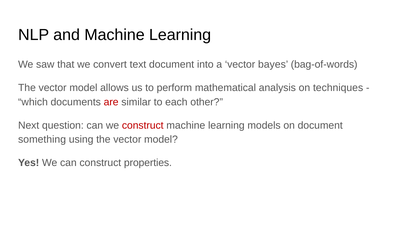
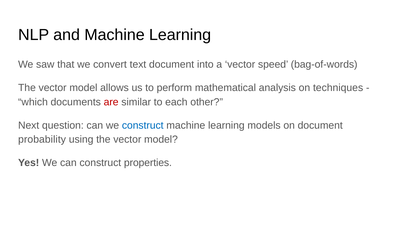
bayes: bayes -> speed
construct at (143, 125) colour: red -> blue
something: something -> probability
